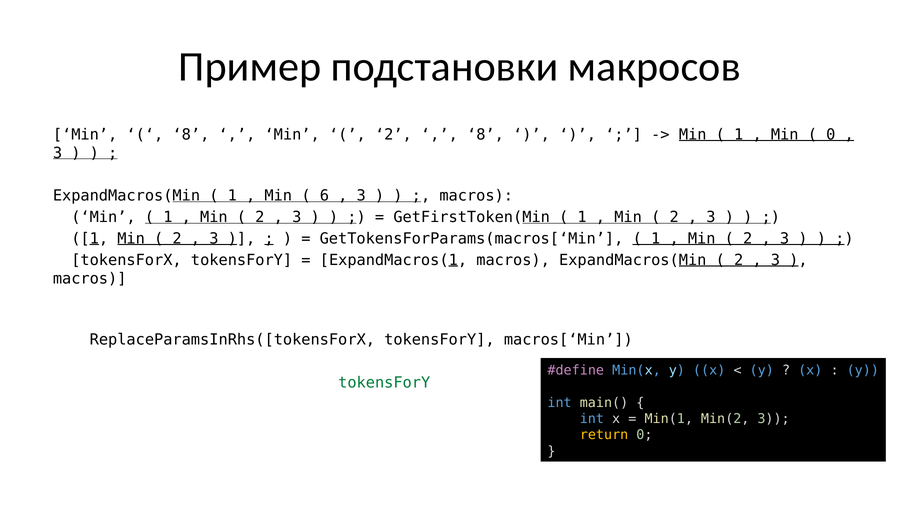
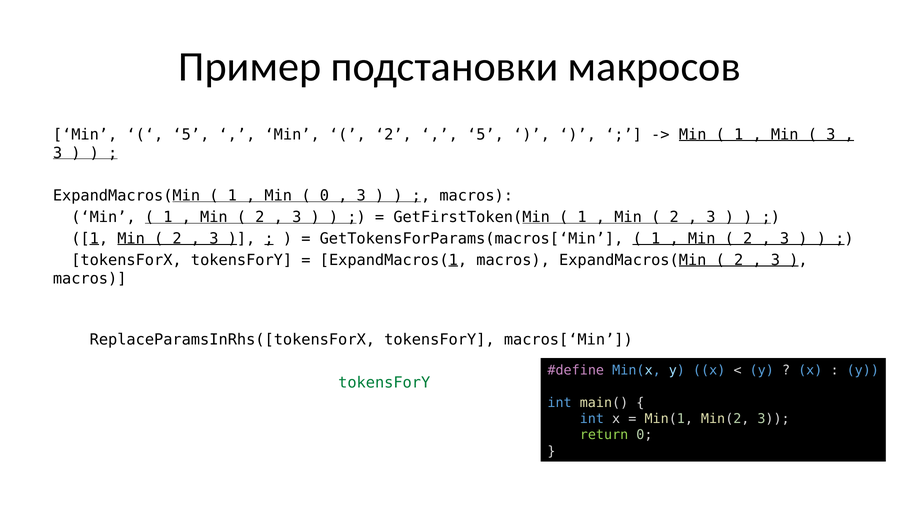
8 at (191, 134): 8 -> 5
8 at (486, 134): 8 -> 5
0 at (831, 134): 0 -> 3
6 at (324, 196): 6 -> 0
return at (604, 435) colour: yellow -> light green
